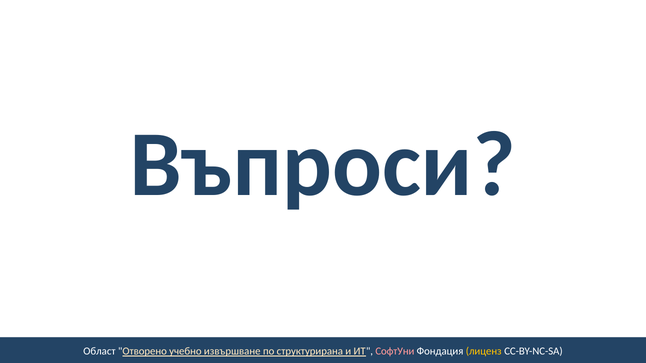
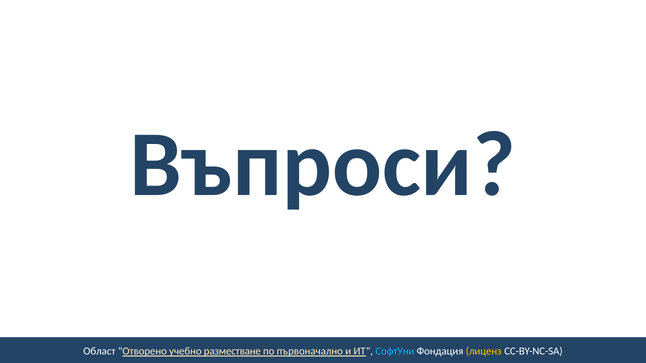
извършване: извършване -> разместване
структурирана: структурирана -> първоначално
СофтУни colour: pink -> light blue
